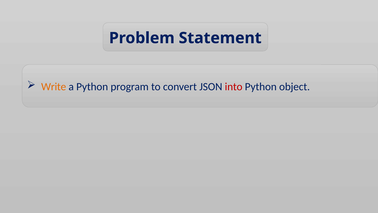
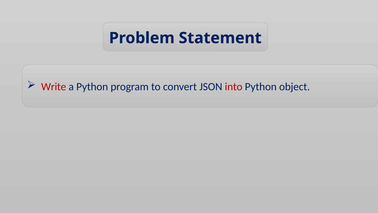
Write colour: orange -> red
